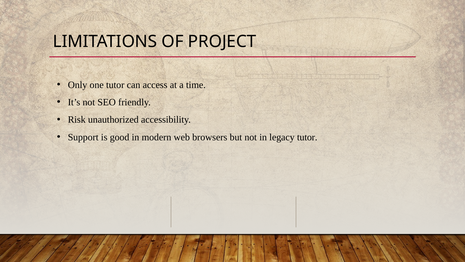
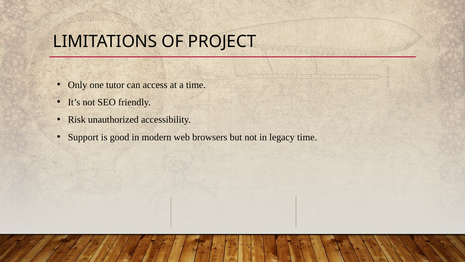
legacy tutor: tutor -> time
